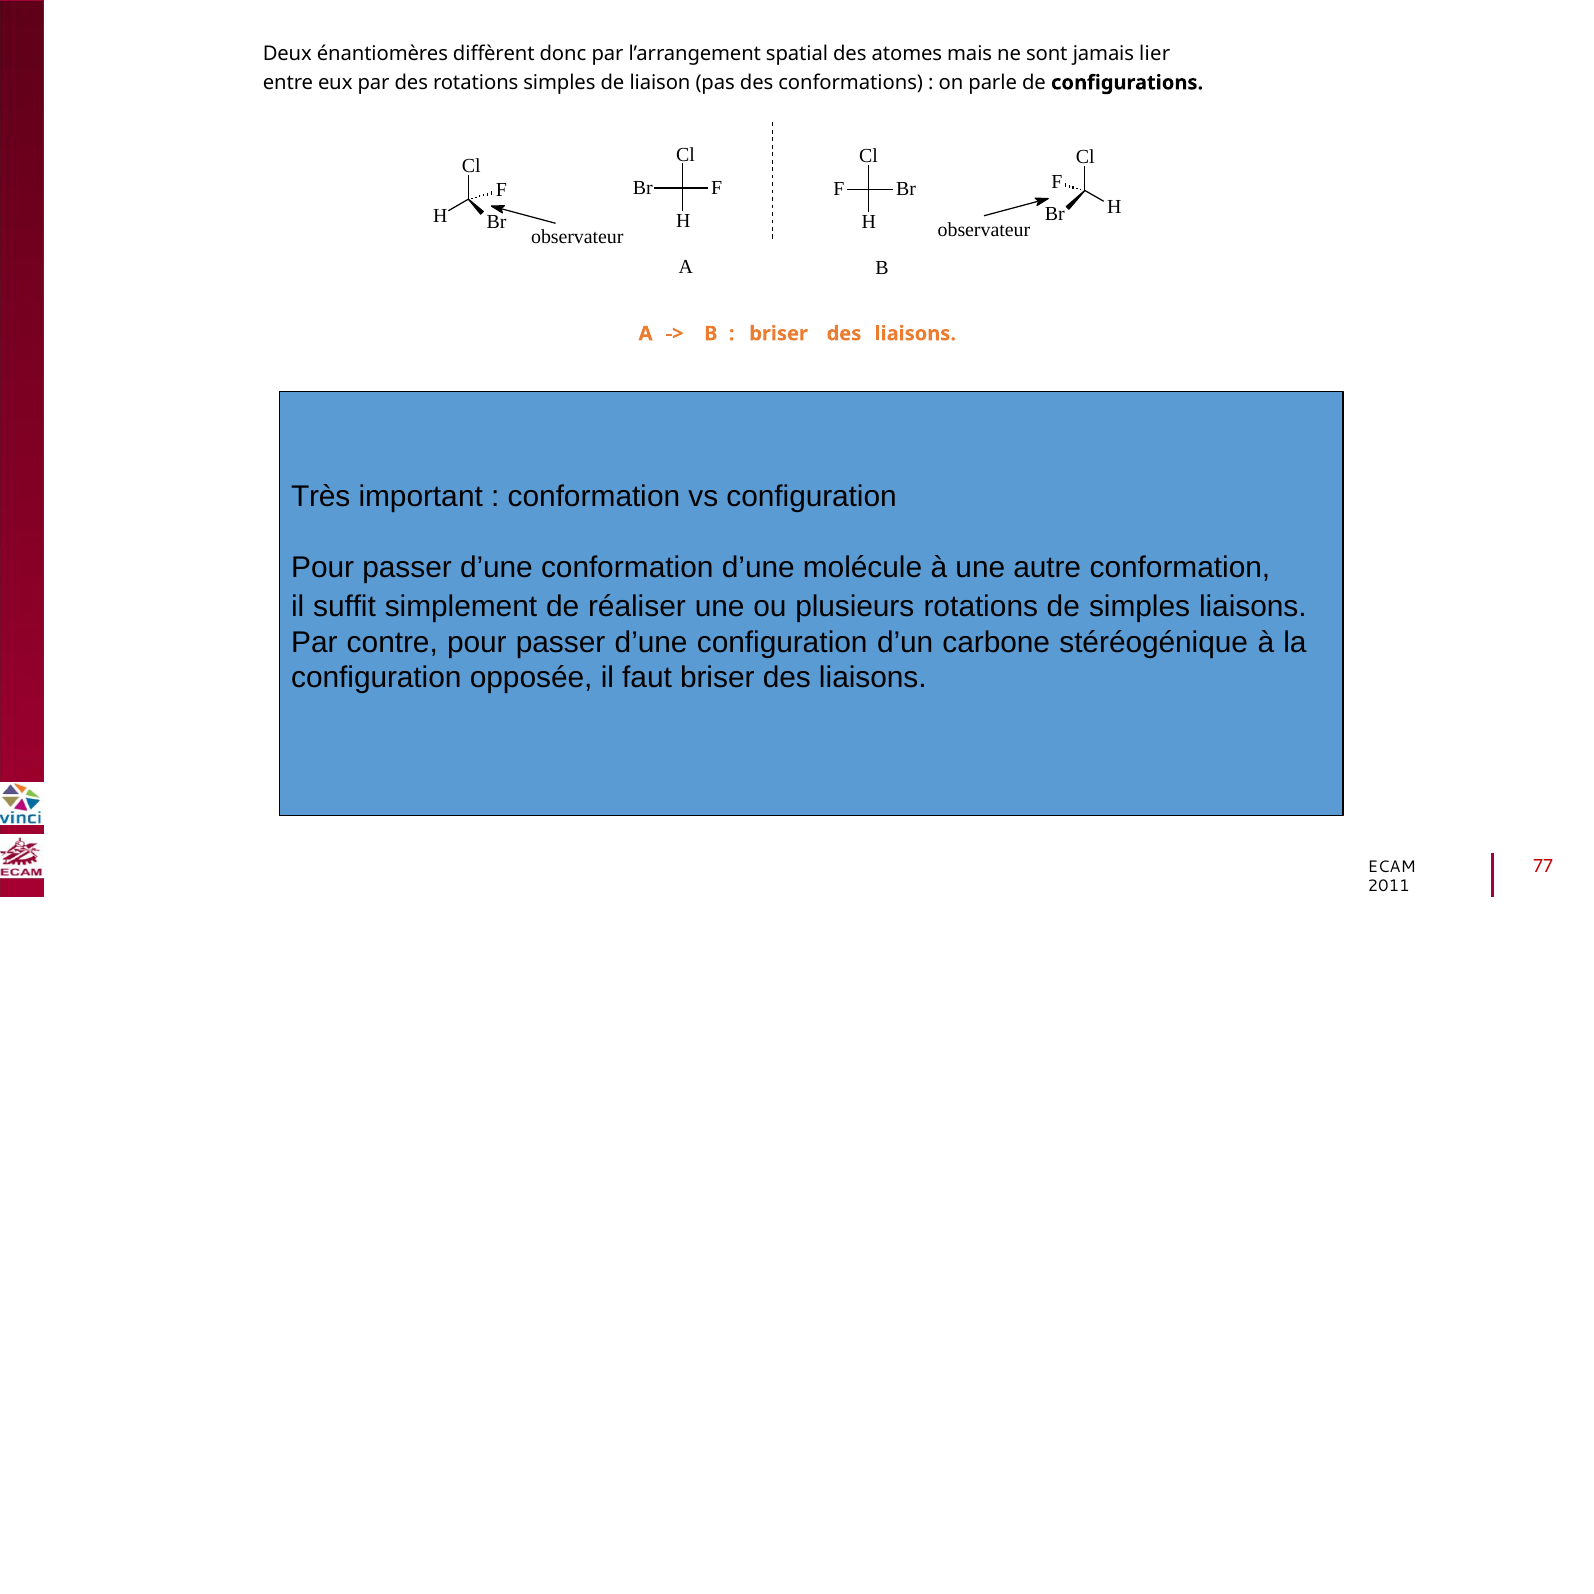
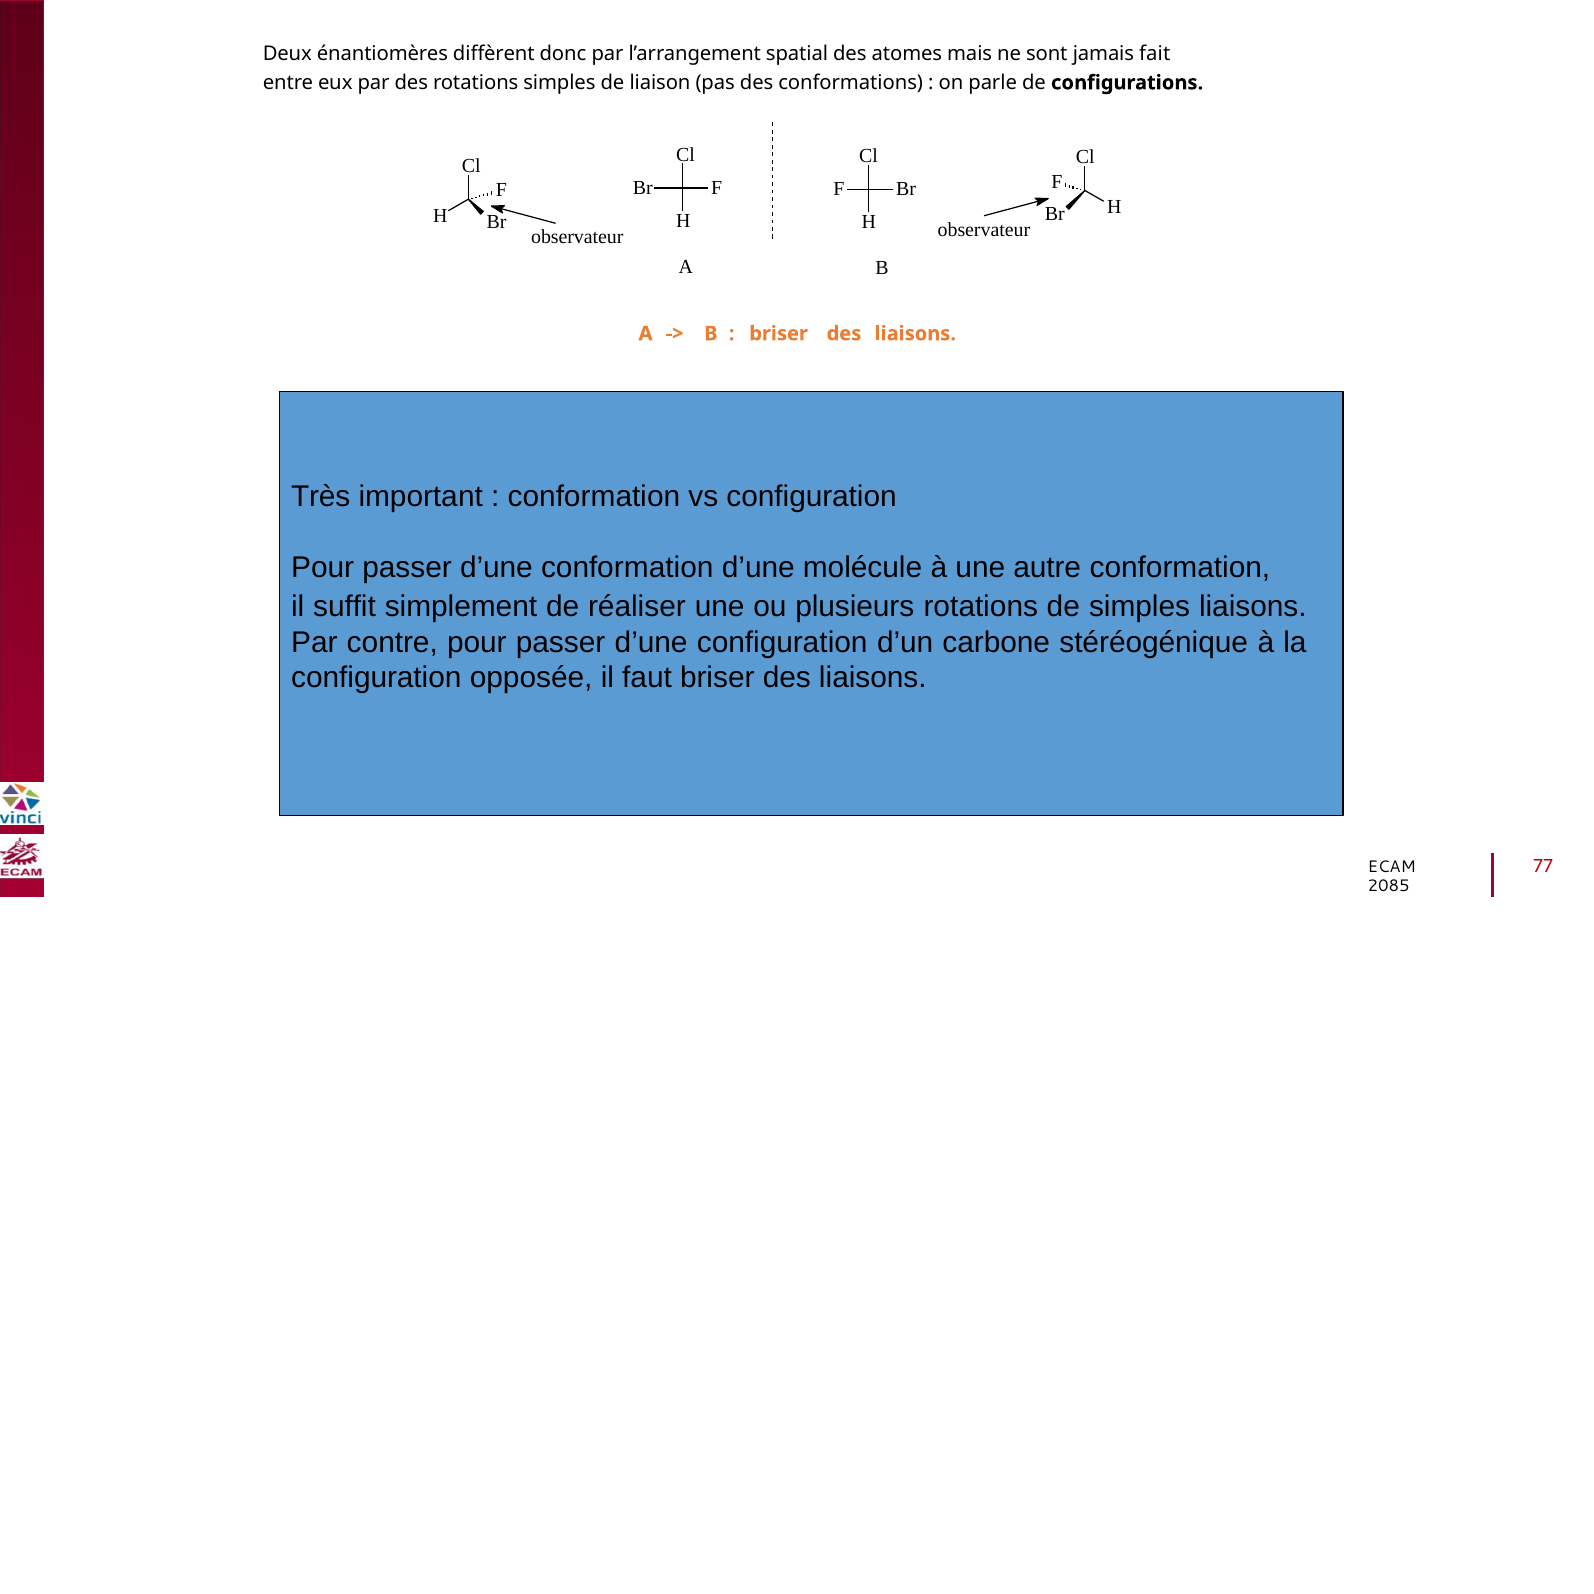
lier: lier -> fait
2011: 2011 -> 2085
